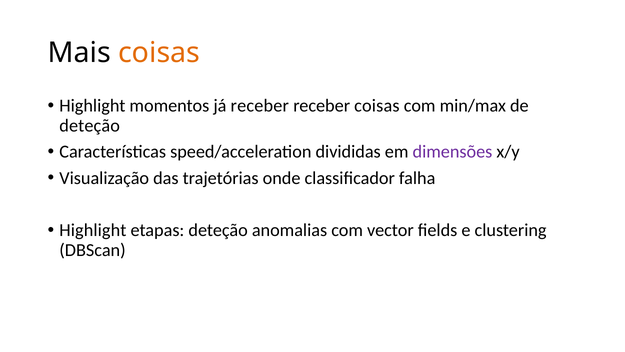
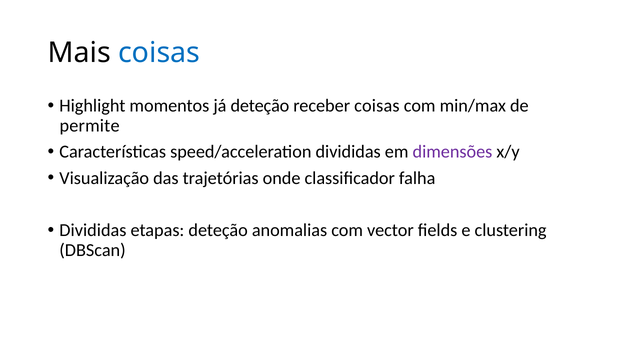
coisas at (159, 53) colour: orange -> blue
já receber: receber -> deteção
deteção at (90, 125): deteção -> permite
Highlight at (93, 230): Highlight -> Divididas
